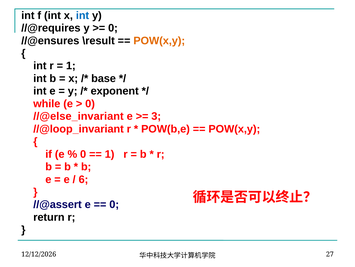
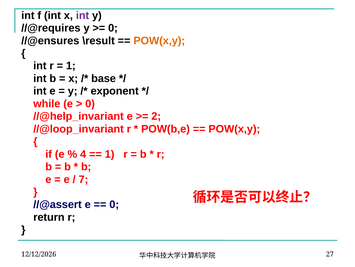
int at (83, 15) colour: blue -> purple
//@else_invariant: //@else_invariant -> //@help_invariant
3: 3 -> 2
0 at (83, 154): 0 -> 4
6: 6 -> 7
